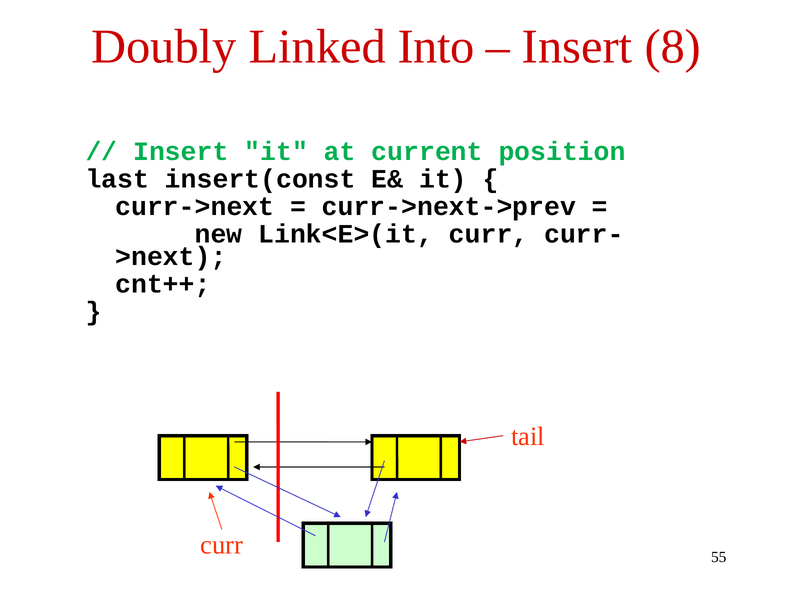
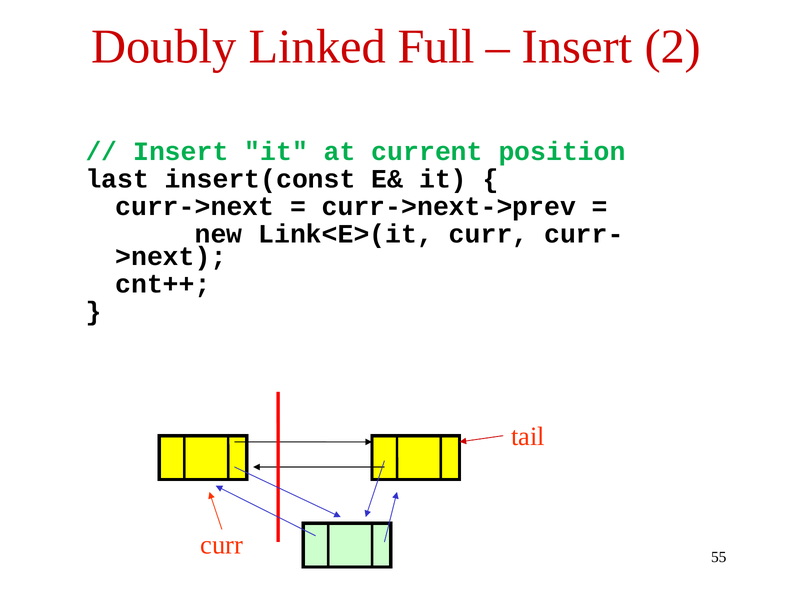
Into: Into -> Full
8: 8 -> 2
